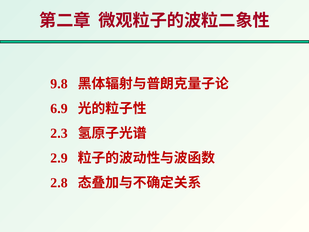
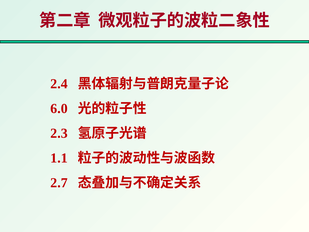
9.8: 9.8 -> 2.4
6.9: 6.9 -> 6.0
2.9: 2.9 -> 1.1
2.8: 2.8 -> 2.7
